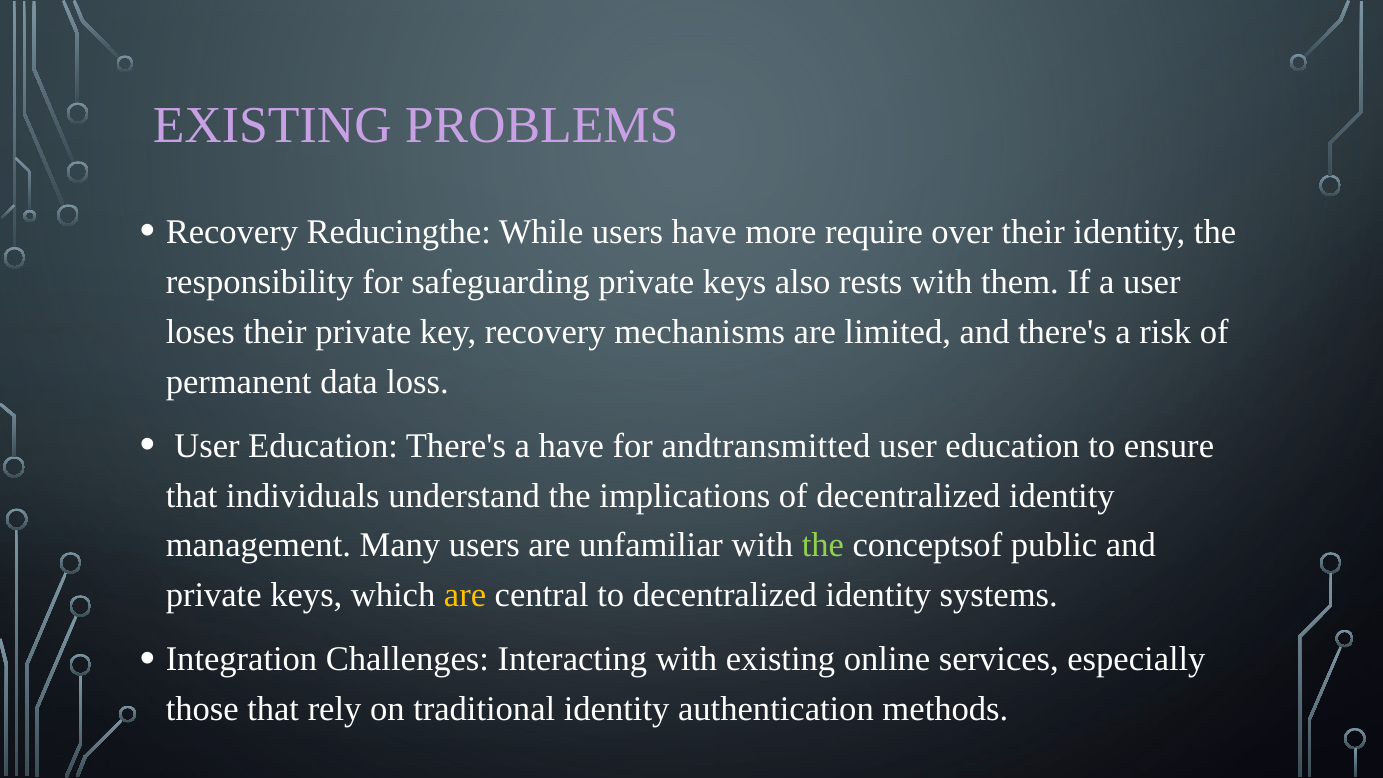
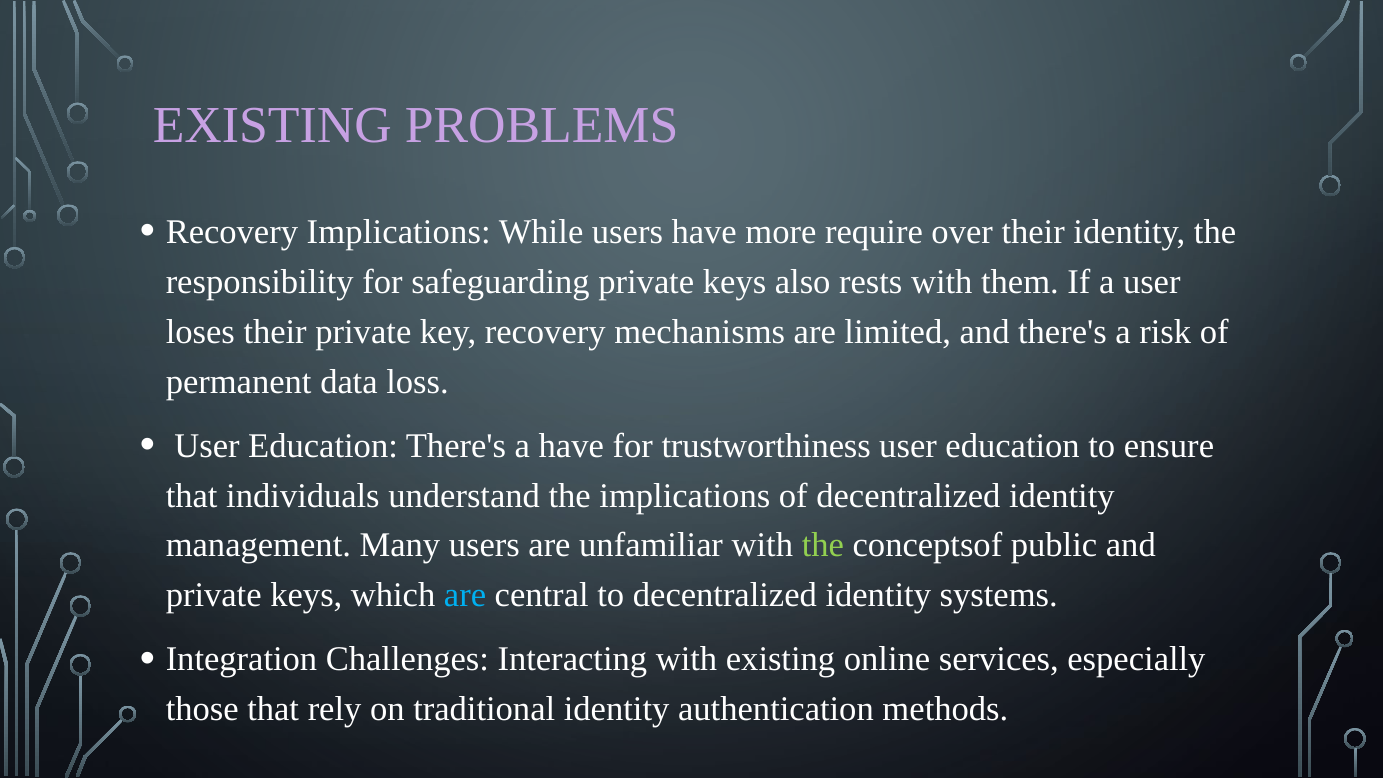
Recovery Reducingthe: Reducingthe -> Implications
andtransmitted: andtransmitted -> trustworthiness
are at (465, 595) colour: yellow -> light blue
